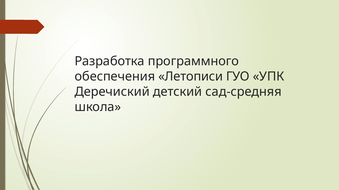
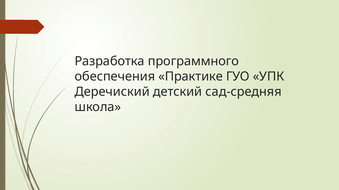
Летописи: Летописи -> Практике
